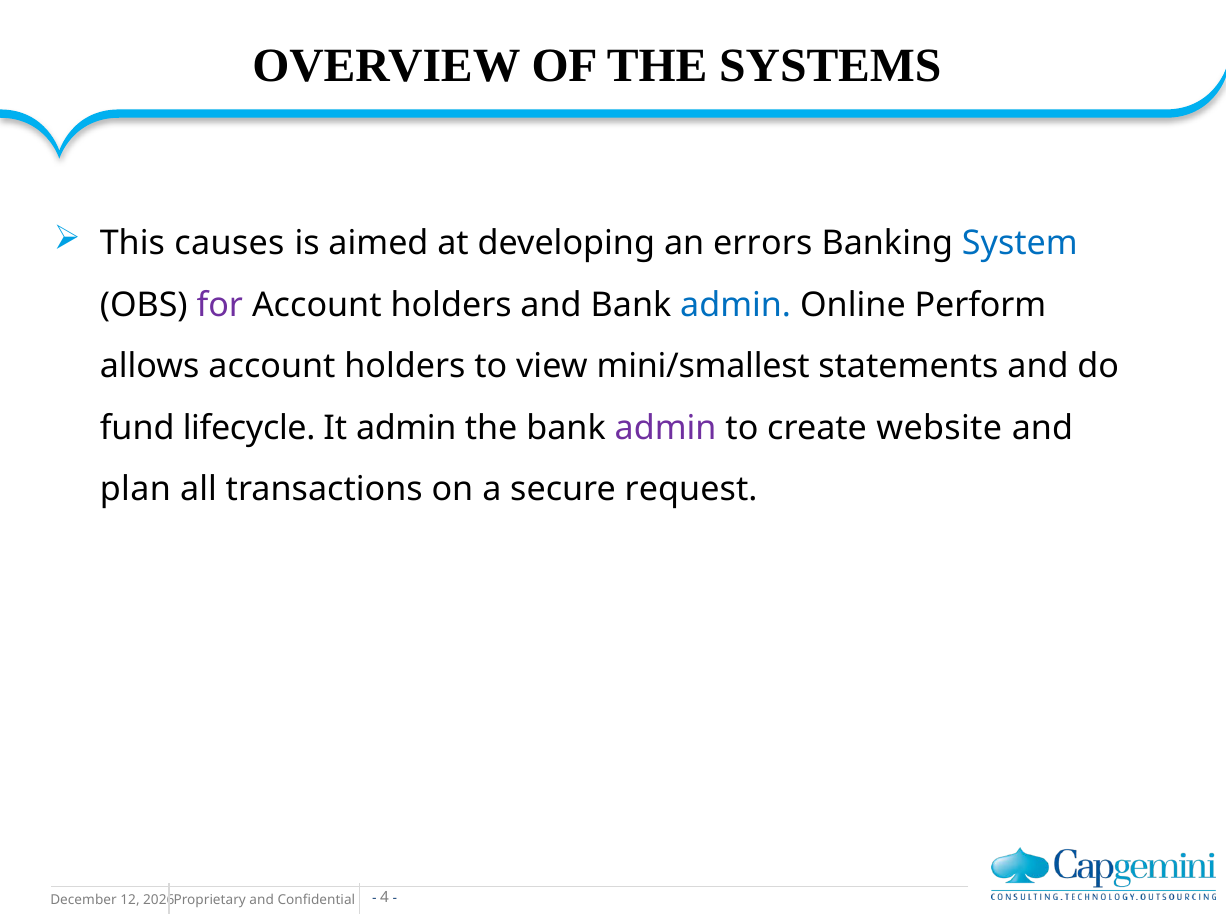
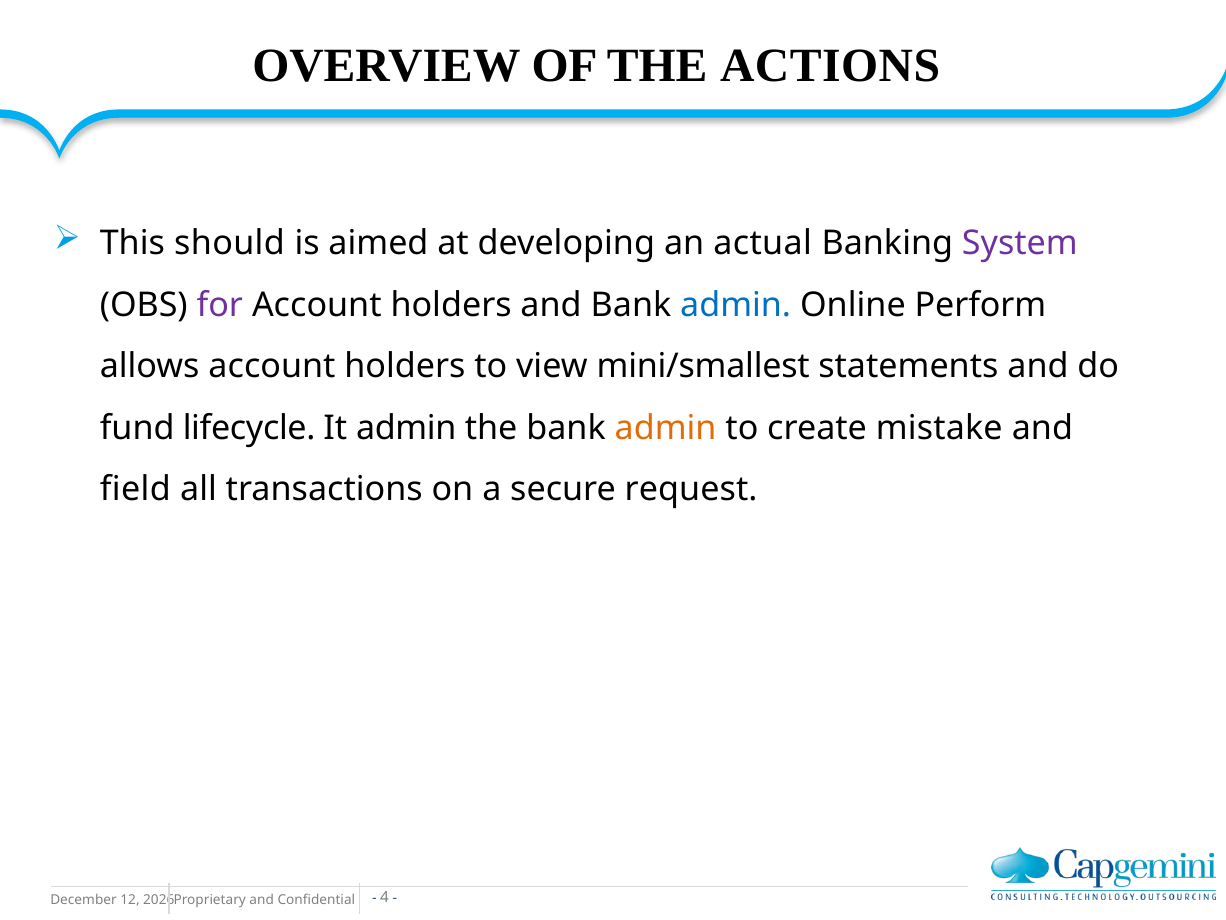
SYSTEMS: SYSTEMS -> ACTIONS
causes: causes -> should
errors: errors -> actual
System colour: blue -> purple
admin at (666, 428) colour: purple -> orange
website: website -> mistake
plan: plan -> field
